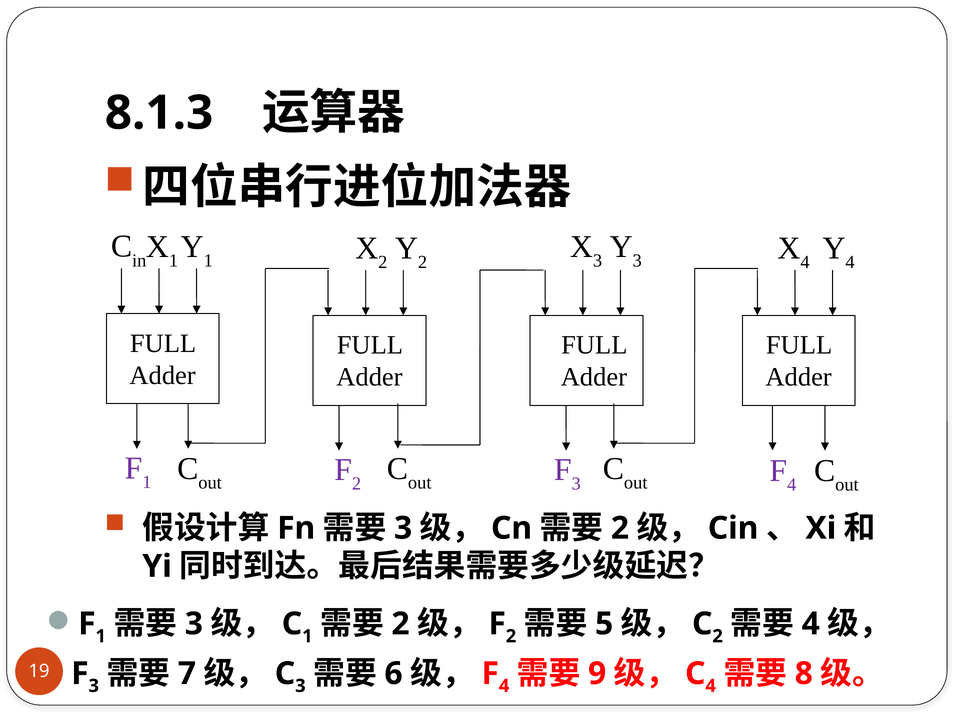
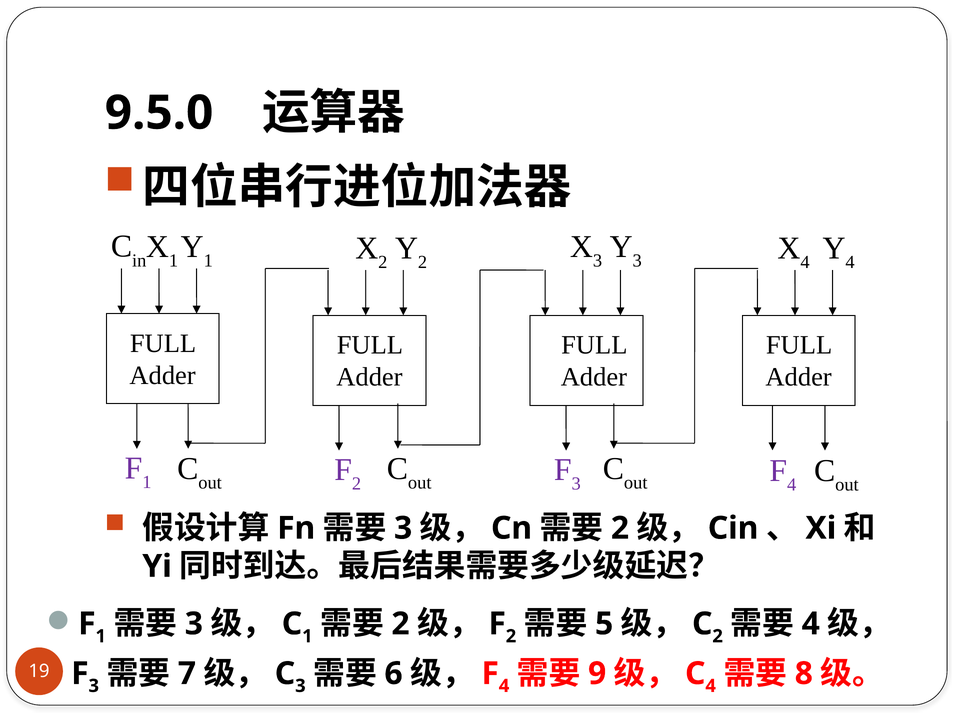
8.1.3: 8.1.3 -> 9.5.0
